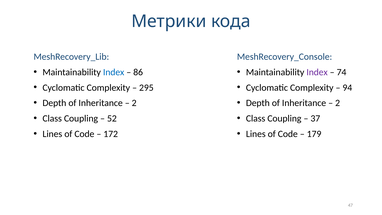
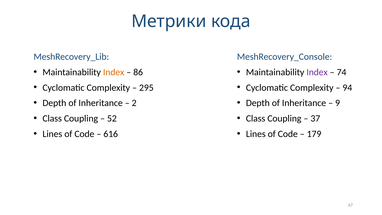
Index at (114, 72) colour: blue -> orange
2 at (338, 103): 2 -> 9
172: 172 -> 616
